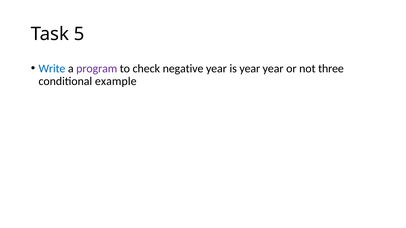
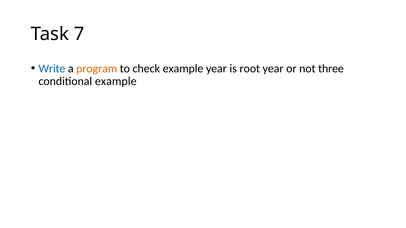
5: 5 -> 7
program colour: purple -> orange
check negative: negative -> example
is year: year -> root
